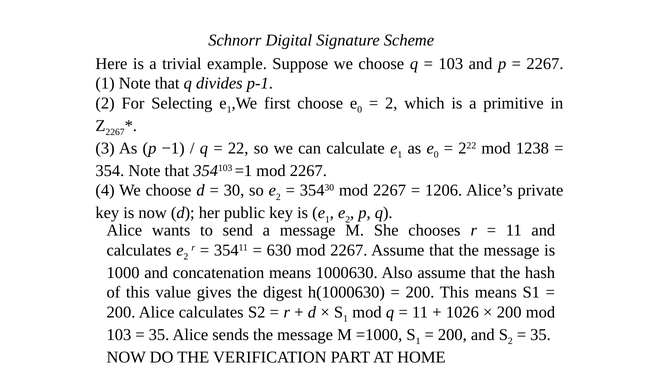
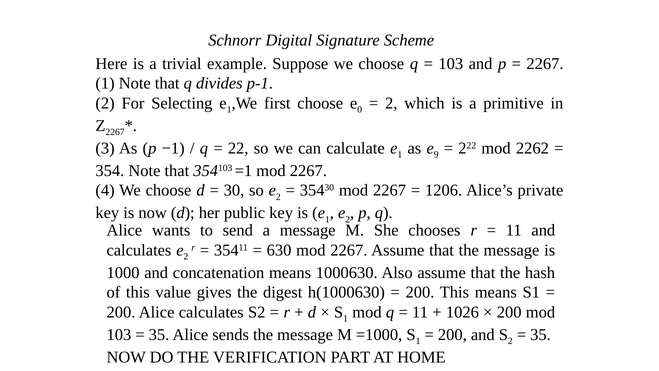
0 at (436, 154): 0 -> 9
1238: 1238 -> 2262
